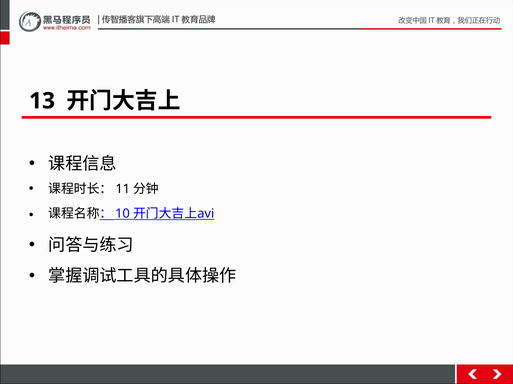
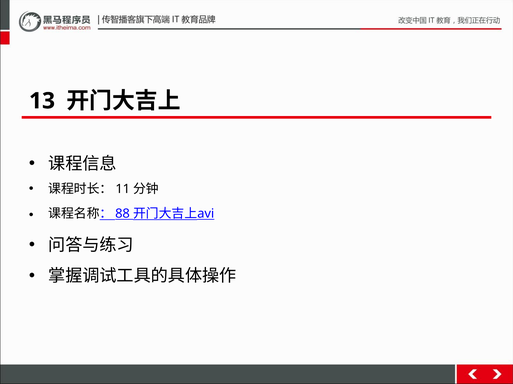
10: 10 -> 88
